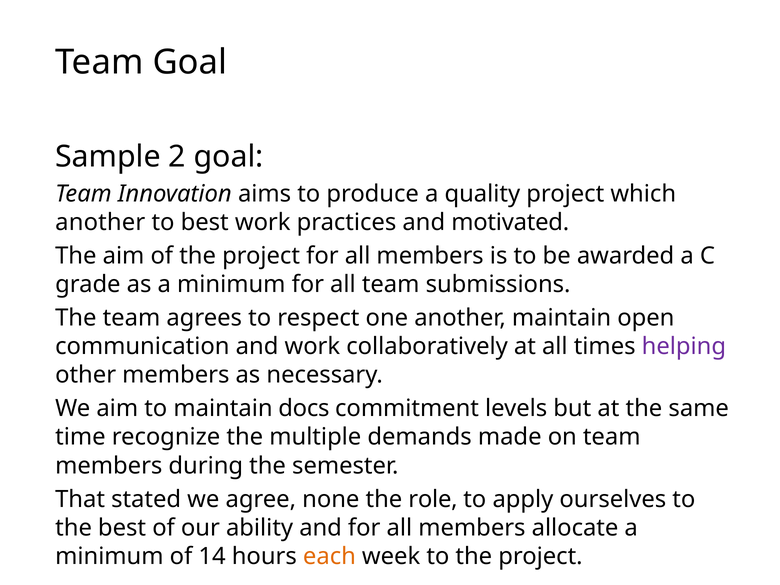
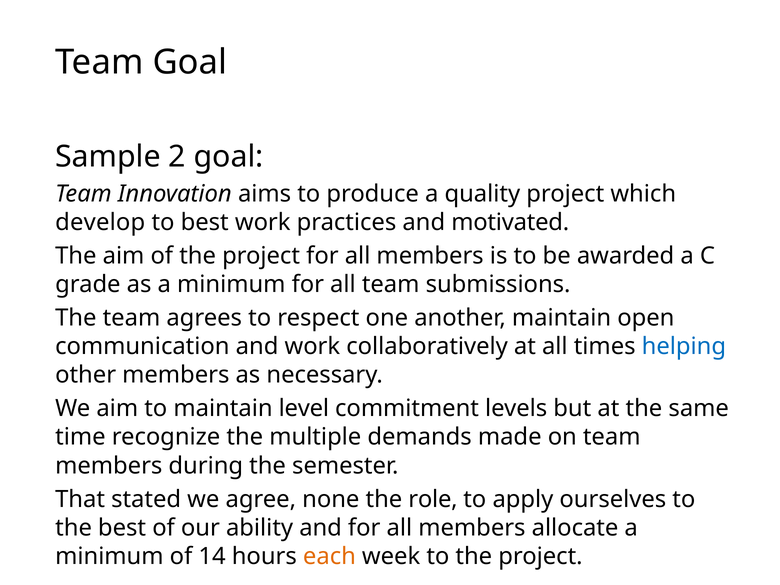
another at (100, 222): another -> develop
helping colour: purple -> blue
docs: docs -> level
